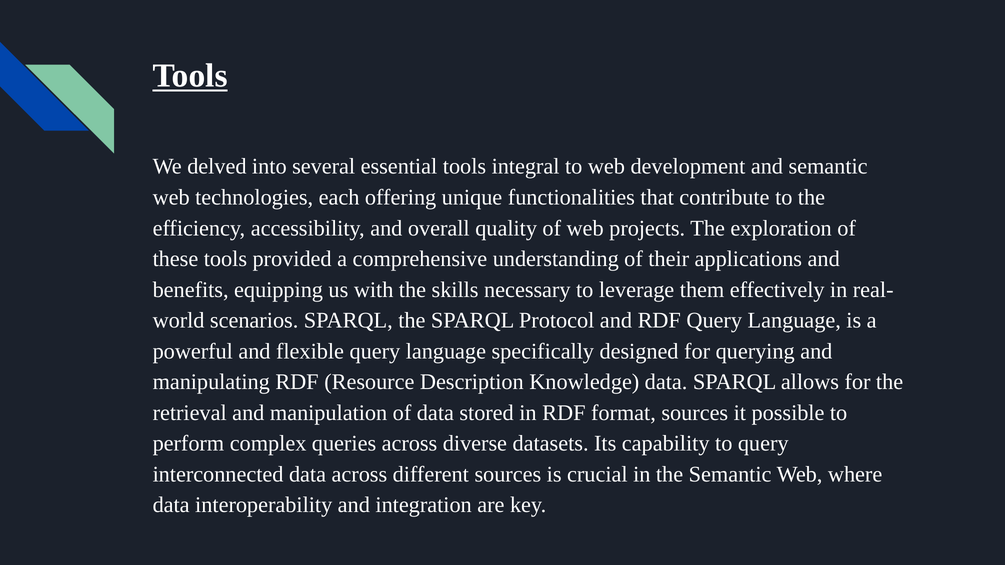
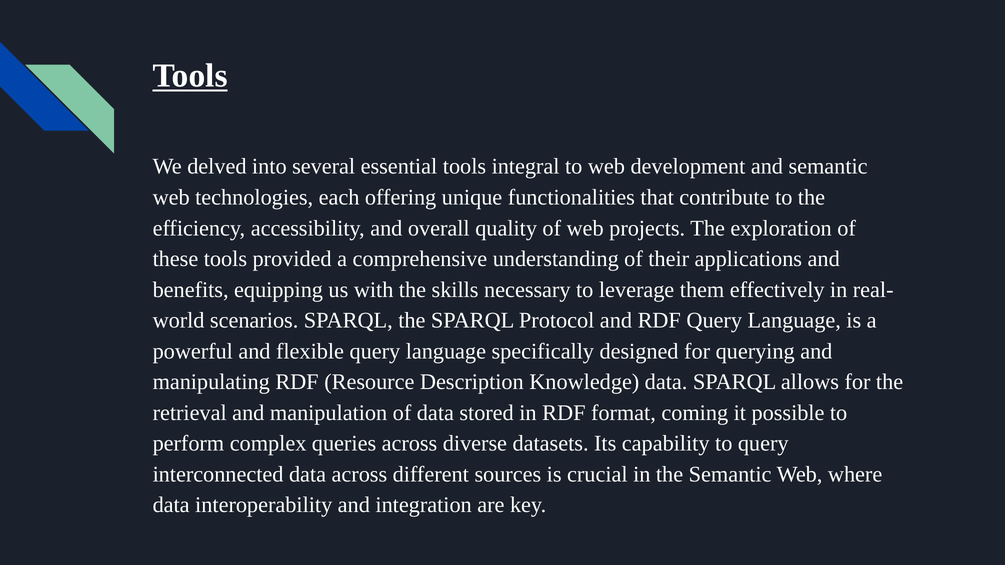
format sources: sources -> coming
